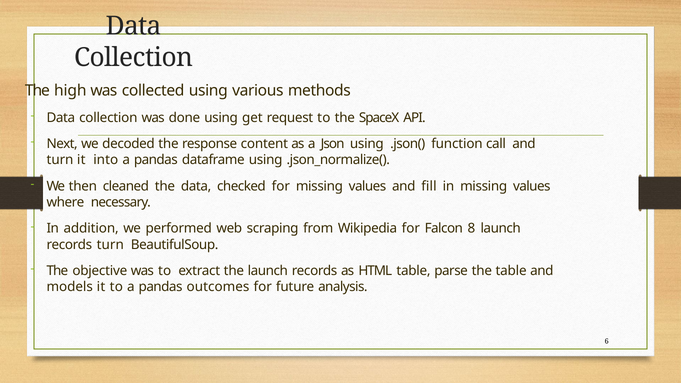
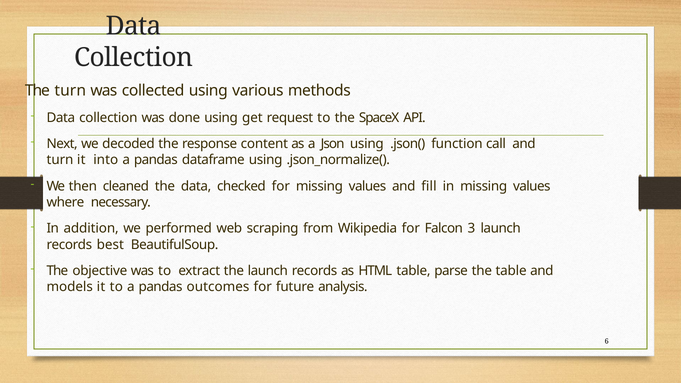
The high: high -> turn
8: 8 -> 3
records turn: turn -> best
